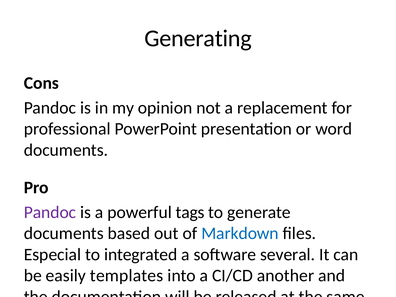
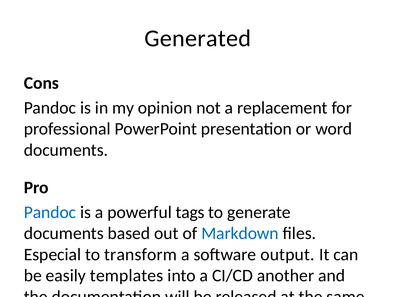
Generating at (198, 38): Generating -> Generated
Pandoc at (50, 212) colour: purple -> blue
Especial to integrated: integrated -> transform
several: several -> output
